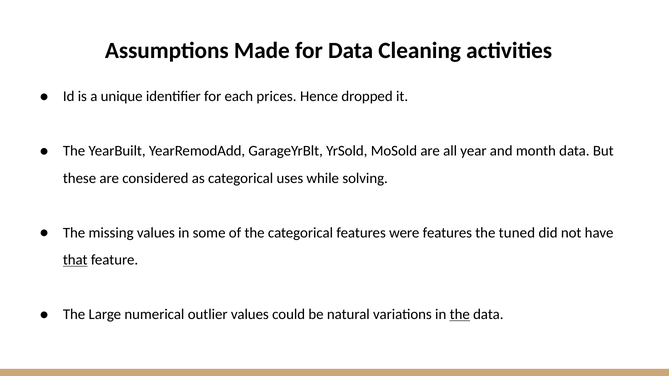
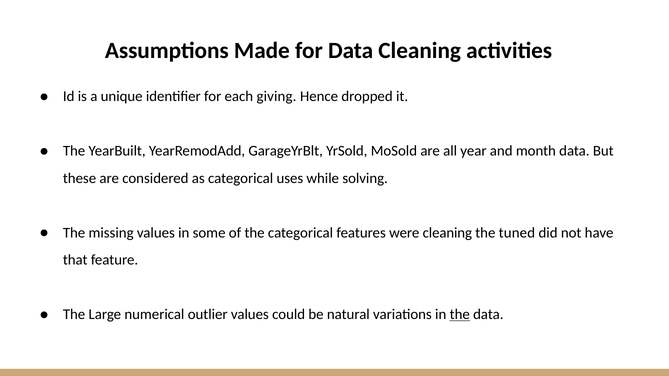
prices: prices -> giving
were features: features -> cleaning
that underline: present -> none
